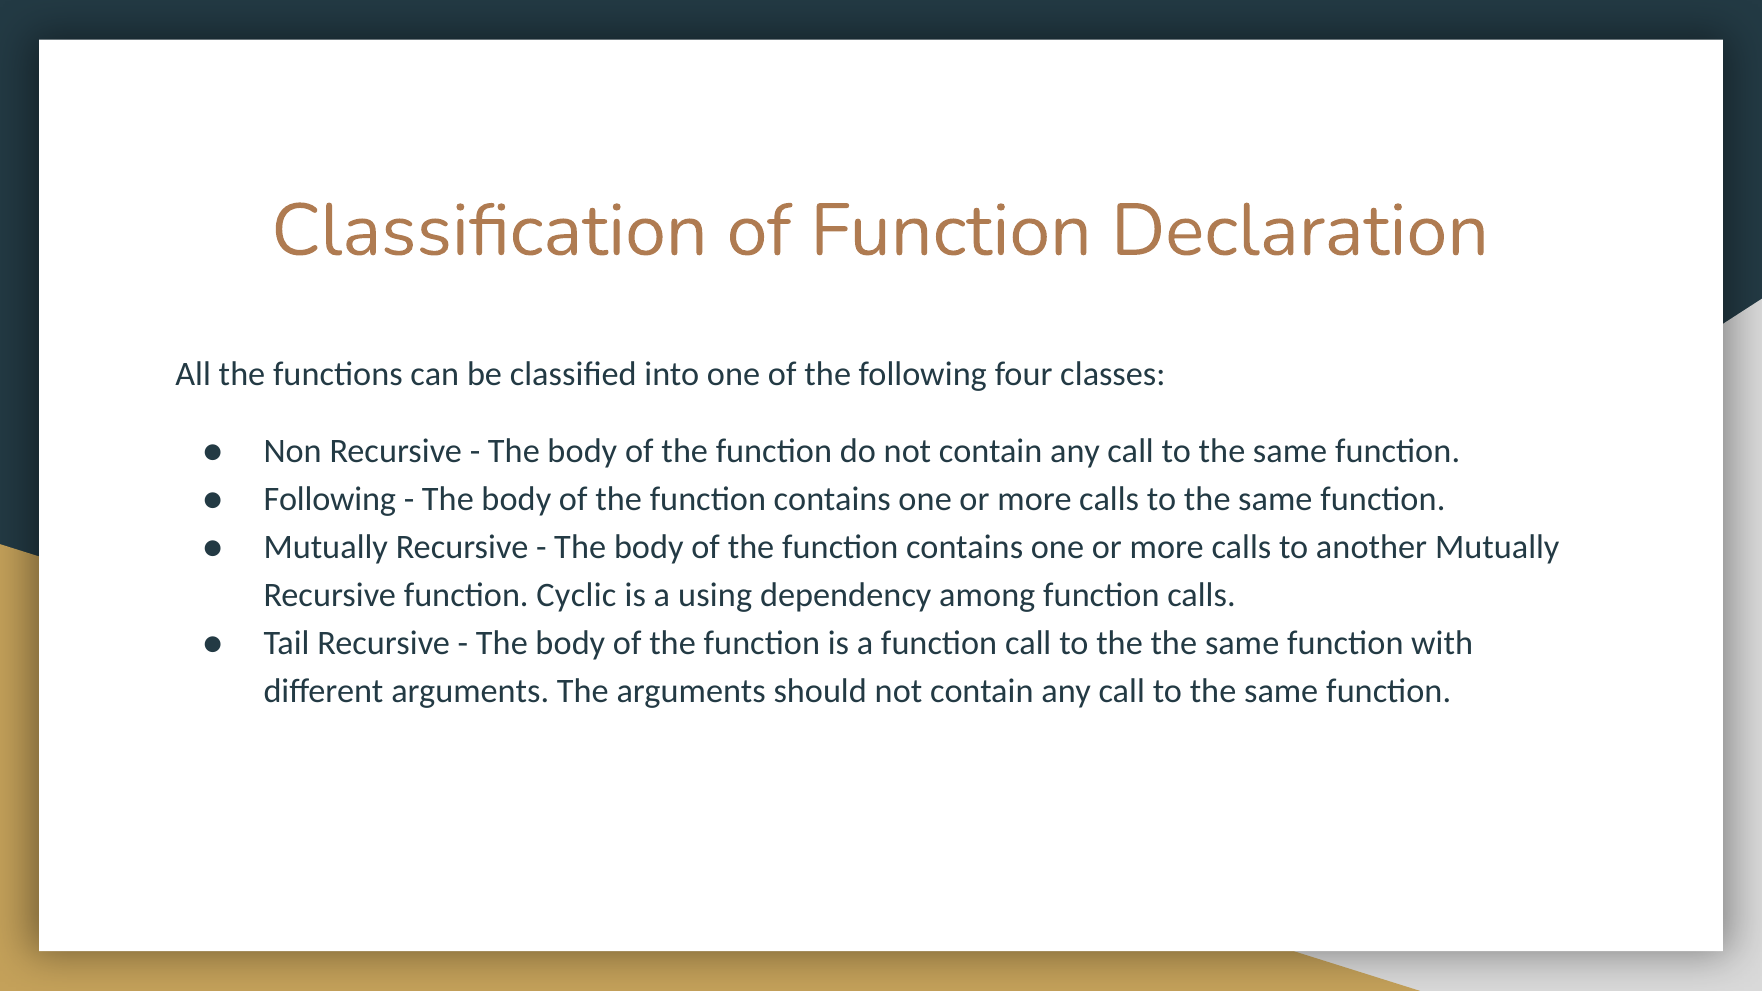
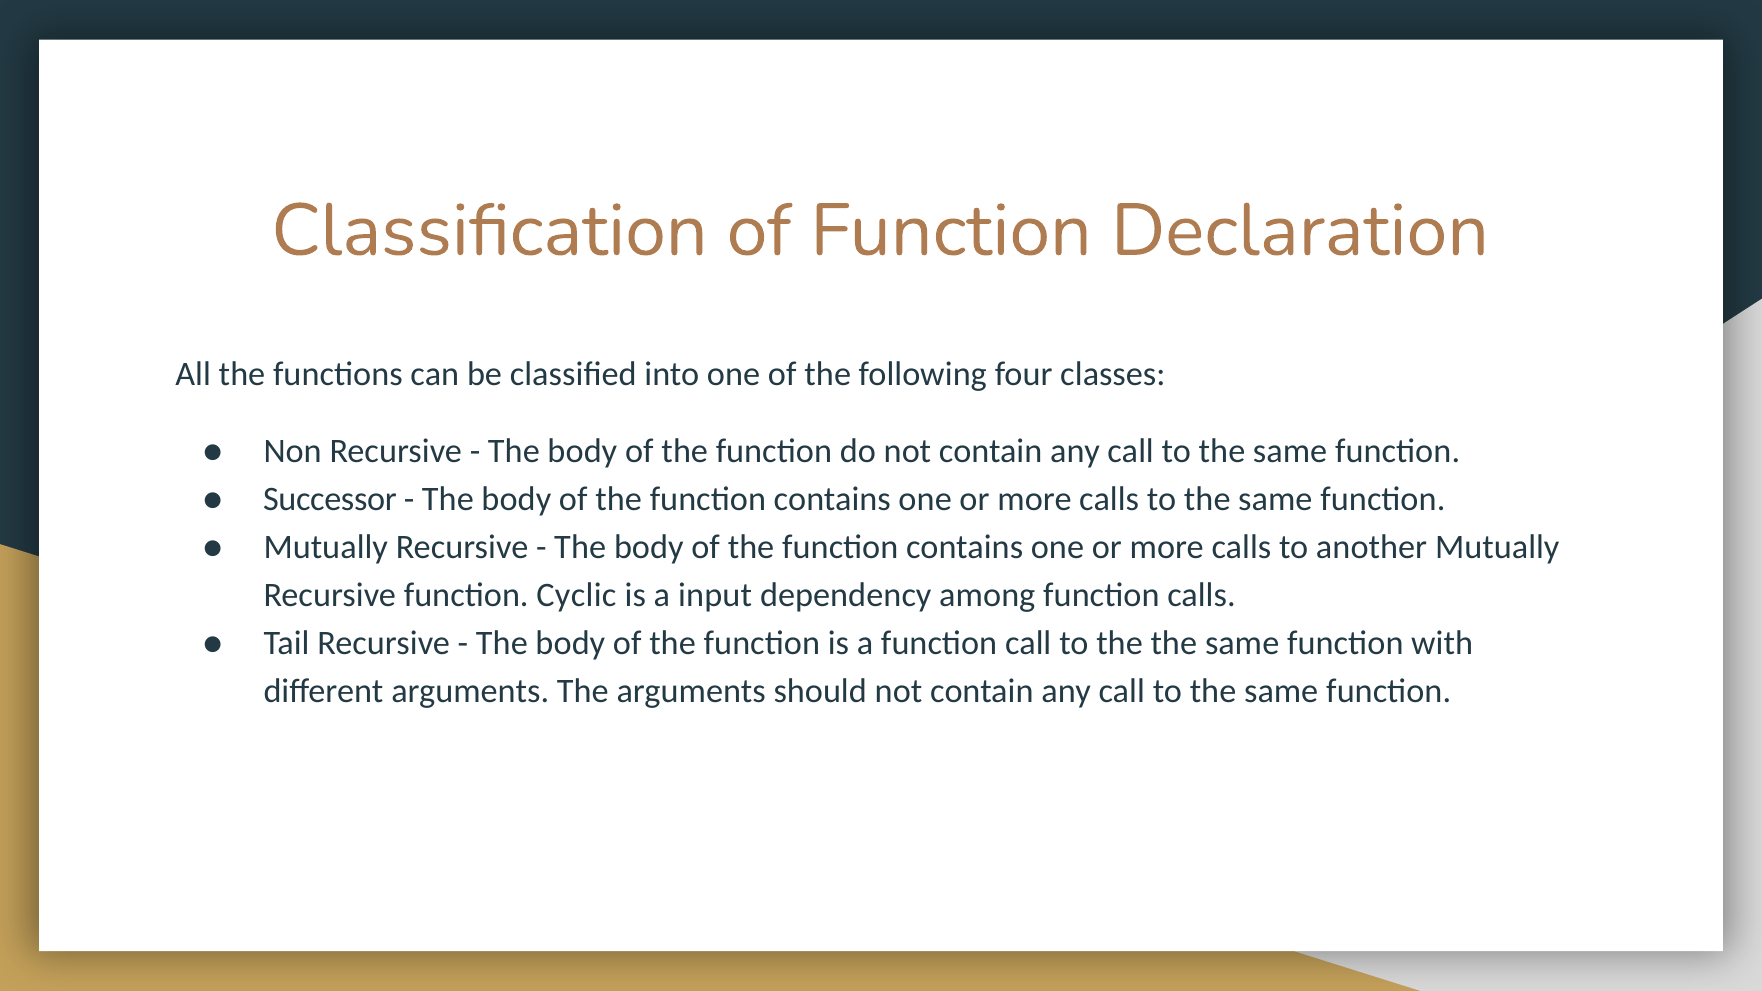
Following at (330, 500): Following -> Successor
using: using -> input
